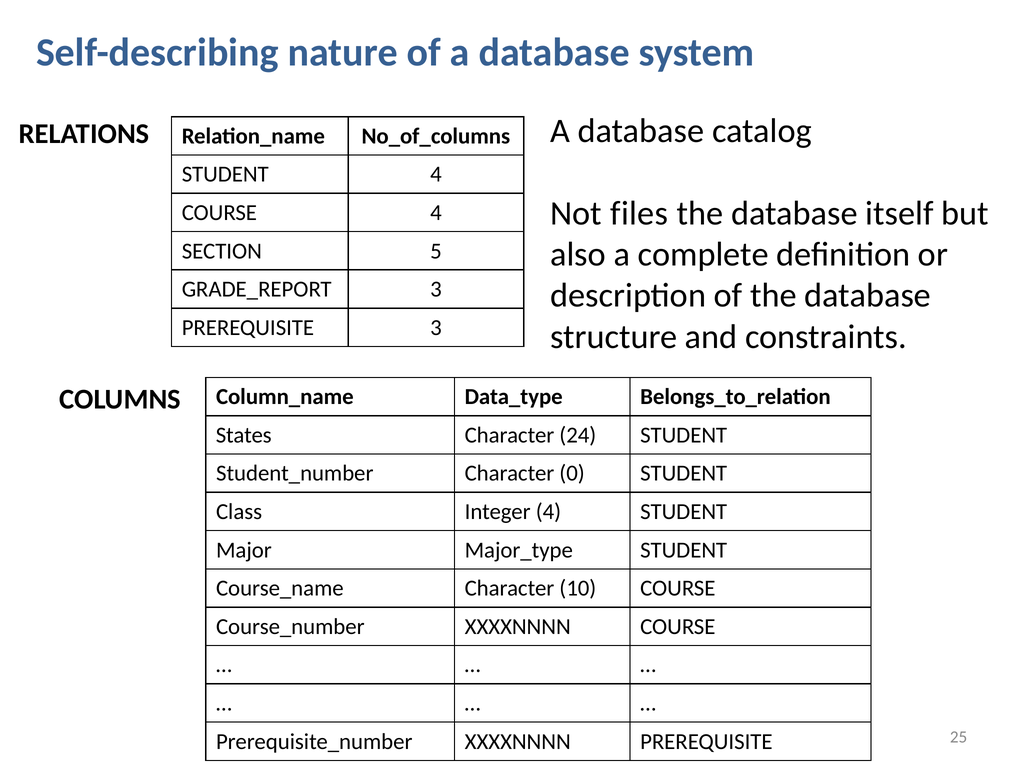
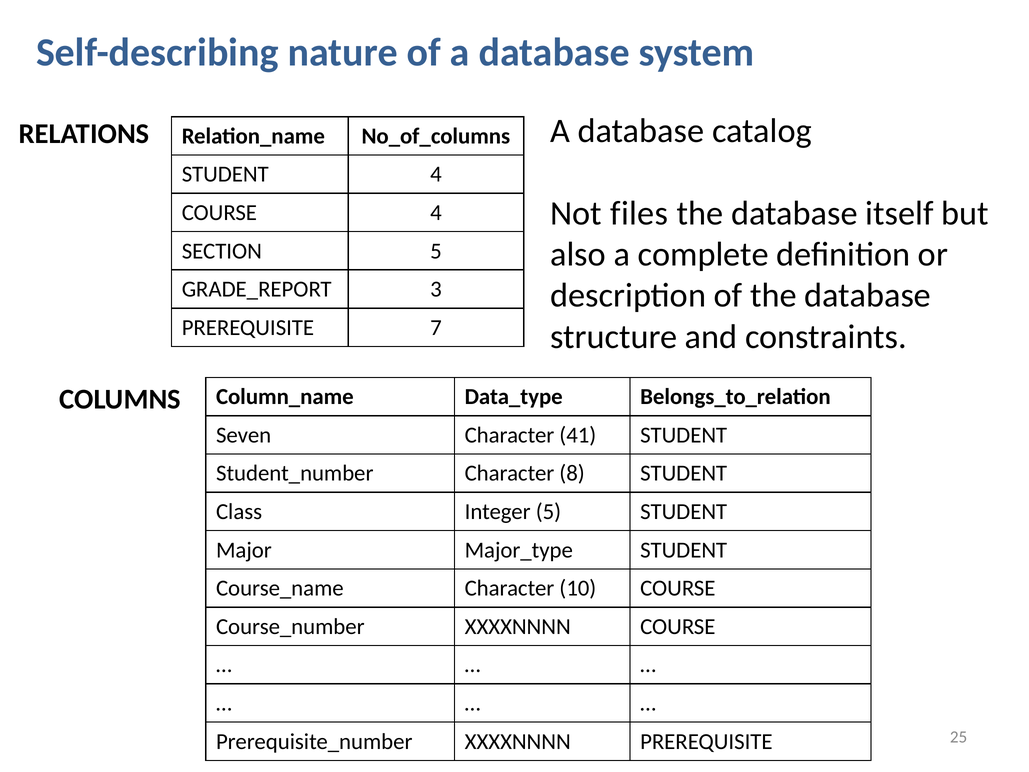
PREREQUISITE 3: 3 -> 7
States: States -> Seven
24: 24 -> 41
0: 0 -> 8
Integer 4: 4 -> 5
